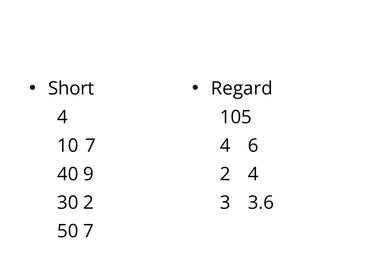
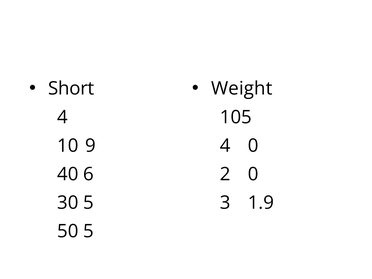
Regard: Regard -> Weight
10 7: 7 -> 9
4 6: 6 -> 0
9: 9 -> 6
2 4: 4 -> 0
30 2: 2 -> 5
3.6: 3.6 -> 1.9
50 7: 7 -> 5
